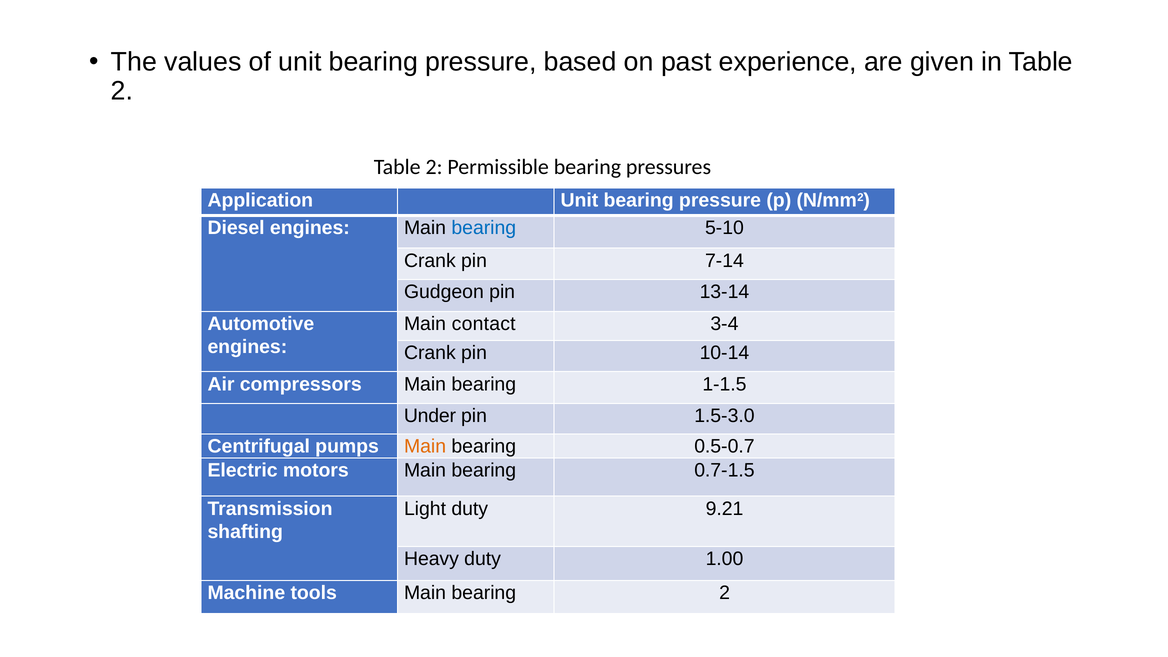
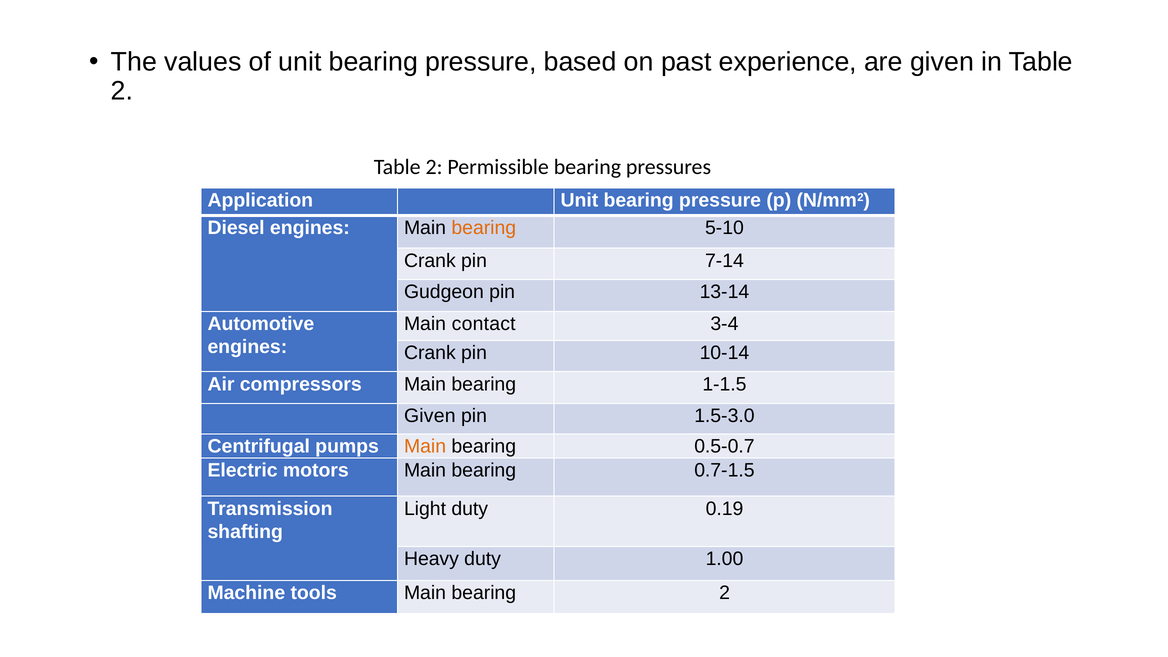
bearing at (484, 228) colour: blue -> orange
Under at (430, 416): Under -> Given
9.21: 9.21 -> 0.19
